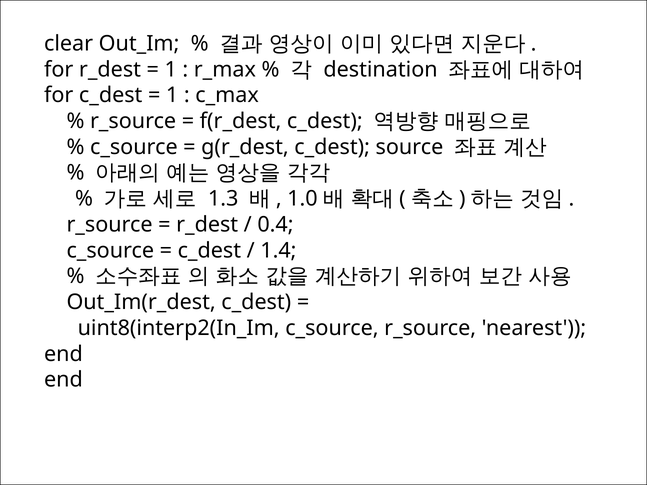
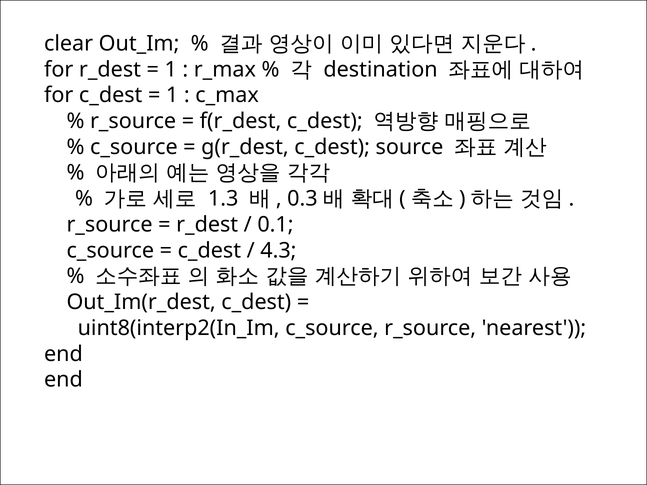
1.0: 1.0 -> 0.3
0.4: 0.4 -> 0.1
1.4: 1.4 -> 4.3
